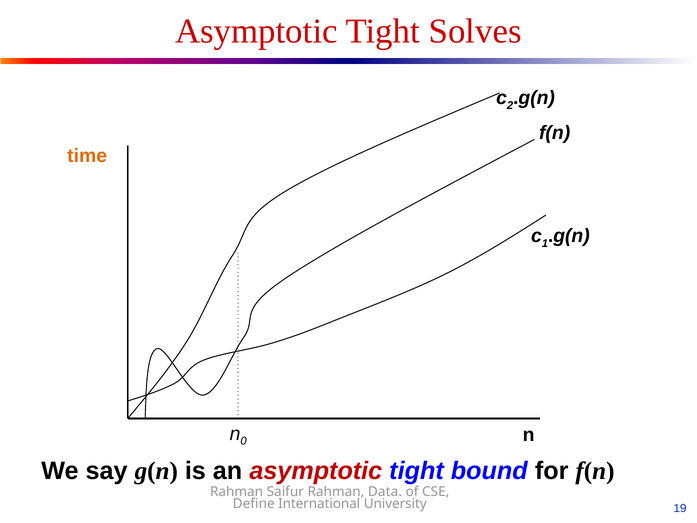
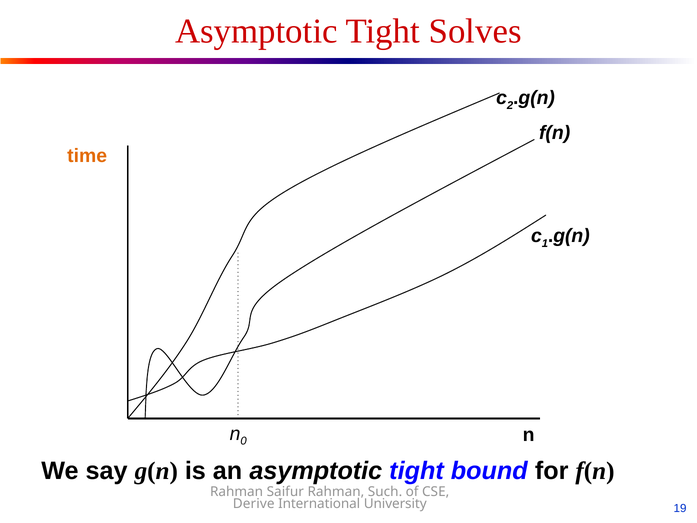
asymptotic at (316, 471) colour: red -> black
Data: Data -> Such
Define: Define -> Derive
